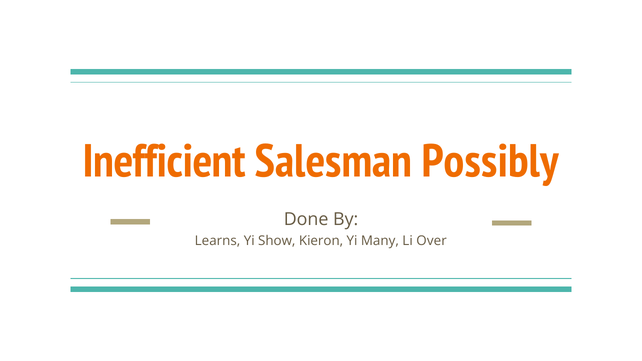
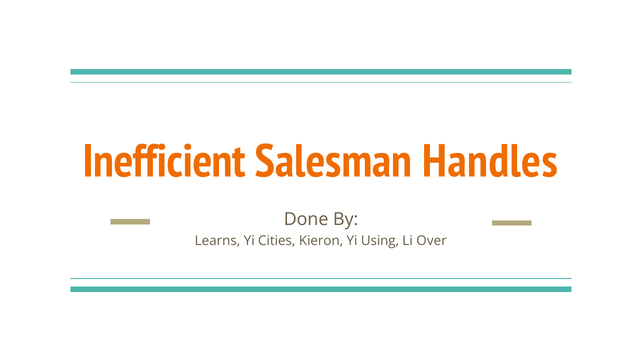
Possibly: Possibly -> Handles
Show: Show -> Cities
Many: Many -> Using
